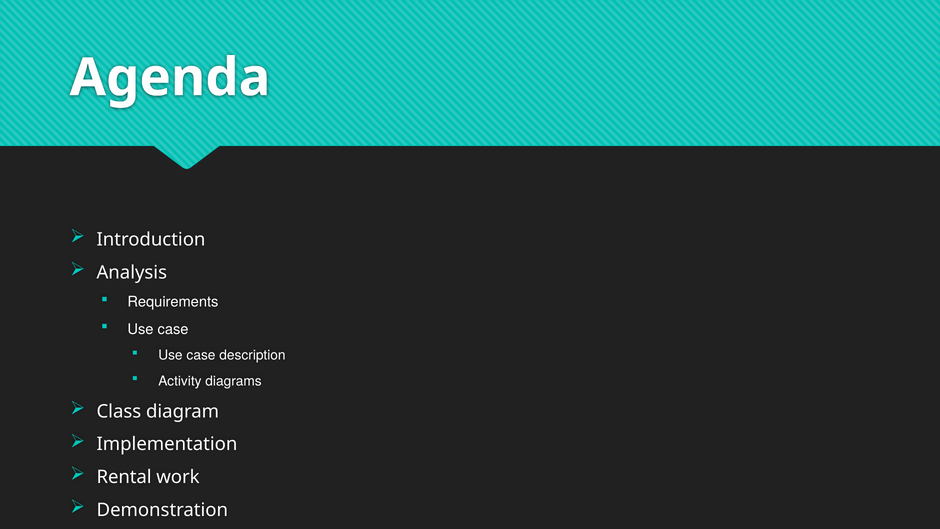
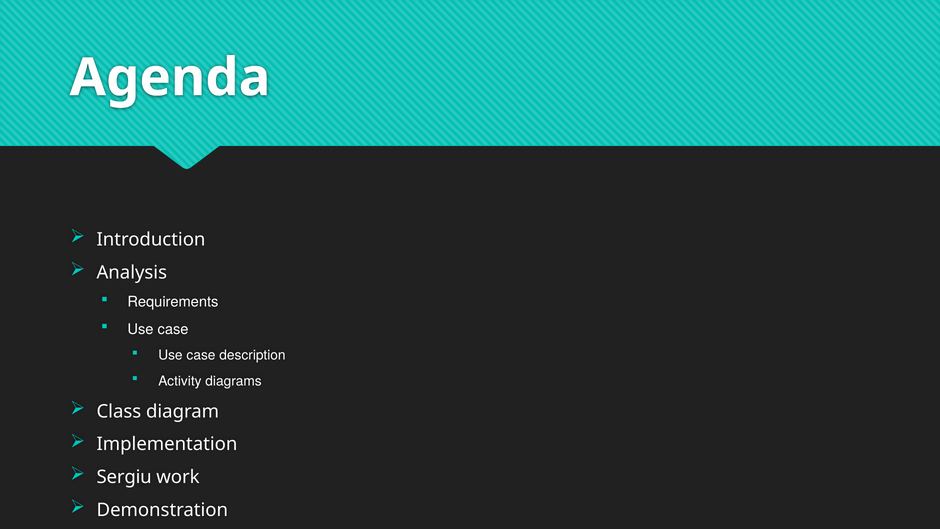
Rental: Rental -> Sergiu
